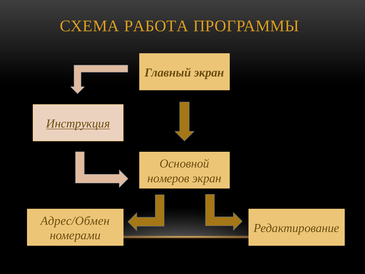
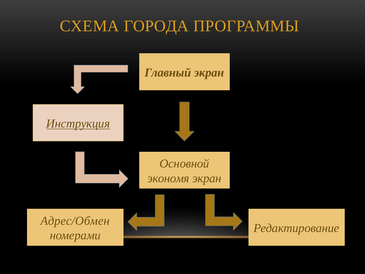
РАБОТА: РАБОТА -> ГОРОДА
номеров: номеров -> экономя
